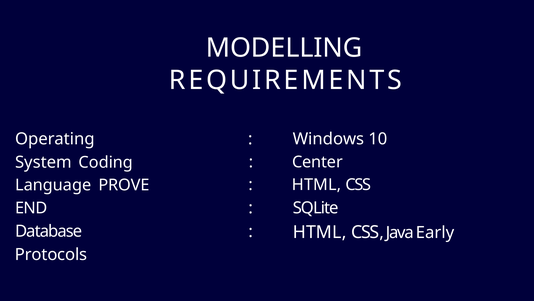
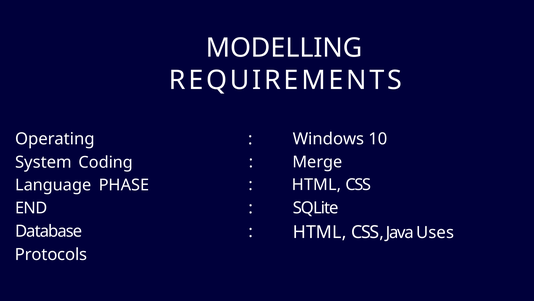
Center: Center -> Merge
PROVE: PROVE -> PHASE
Early: Early -> Uses
